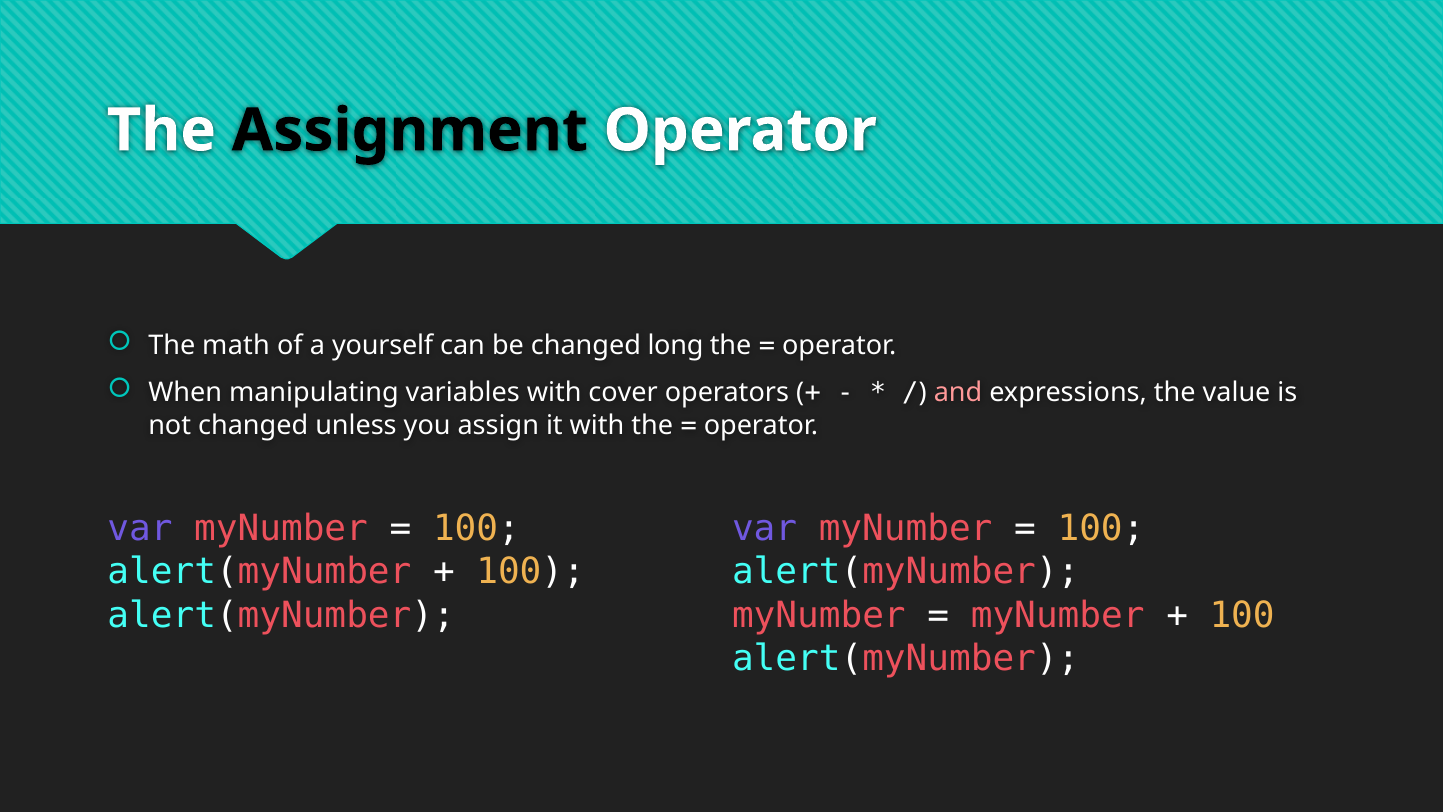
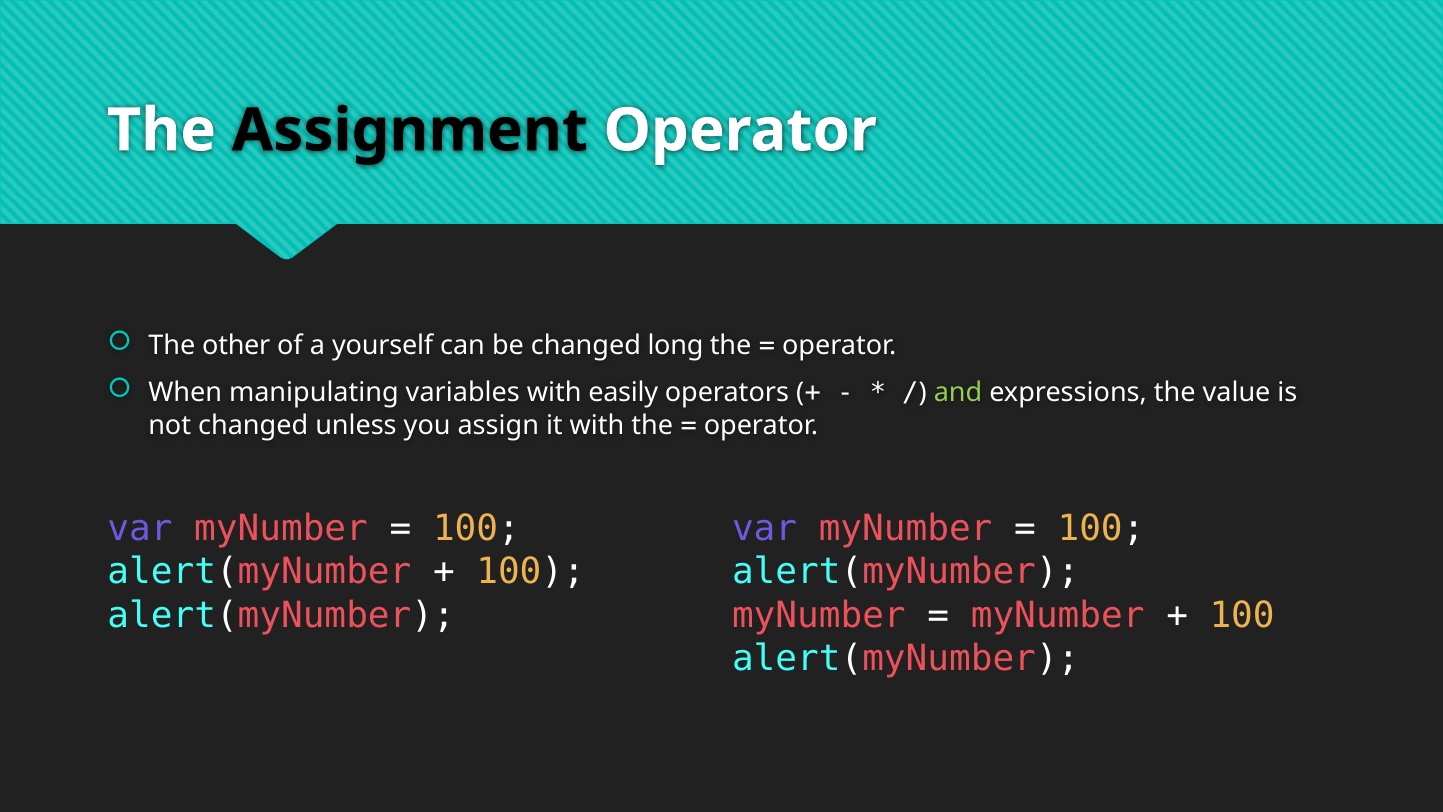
math: math -> other
cover: cover -> easily
and colour: pink -> light green
